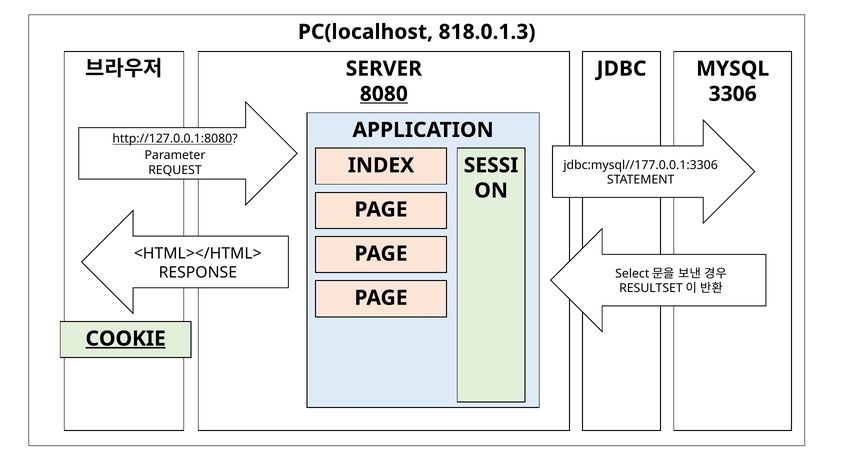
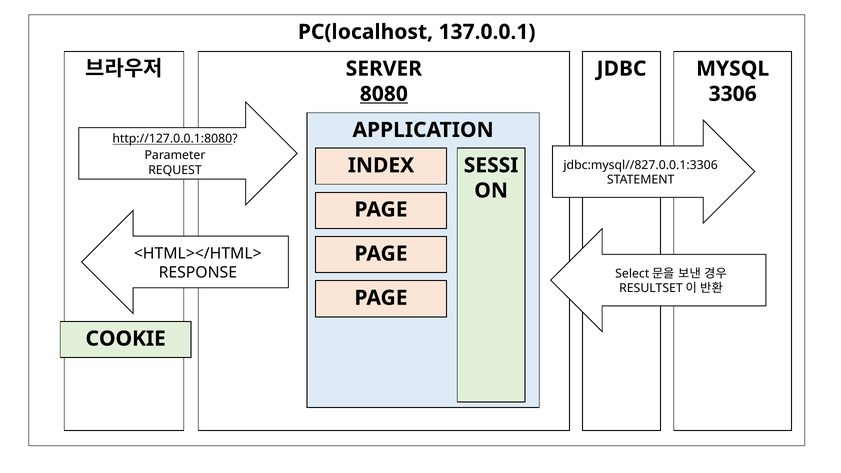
818.0.1.3: 818.0.1.3 -> 137.0.0.1
jdbc:mysql//177.0.0.1:3306: jdbc:mysql//177.0.0.1:3306 -> jdbc:mysql//827.0.0.1:3306
COOKIE underline: present -> none
